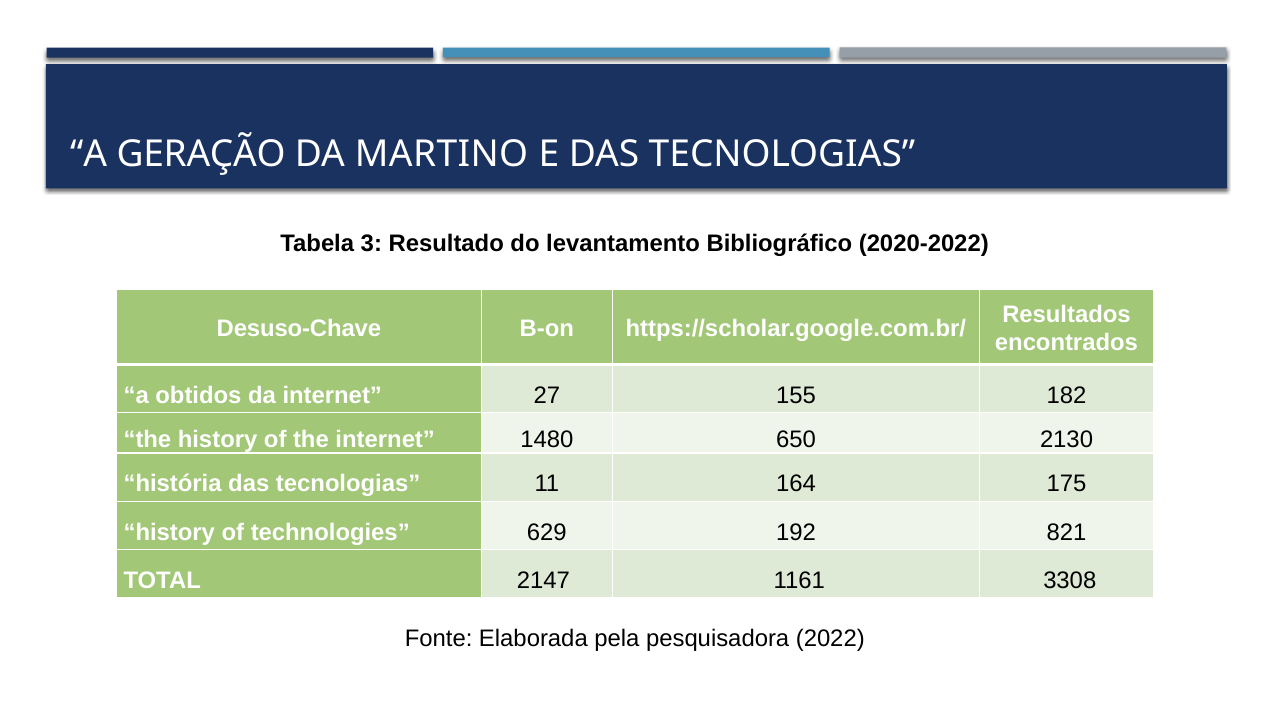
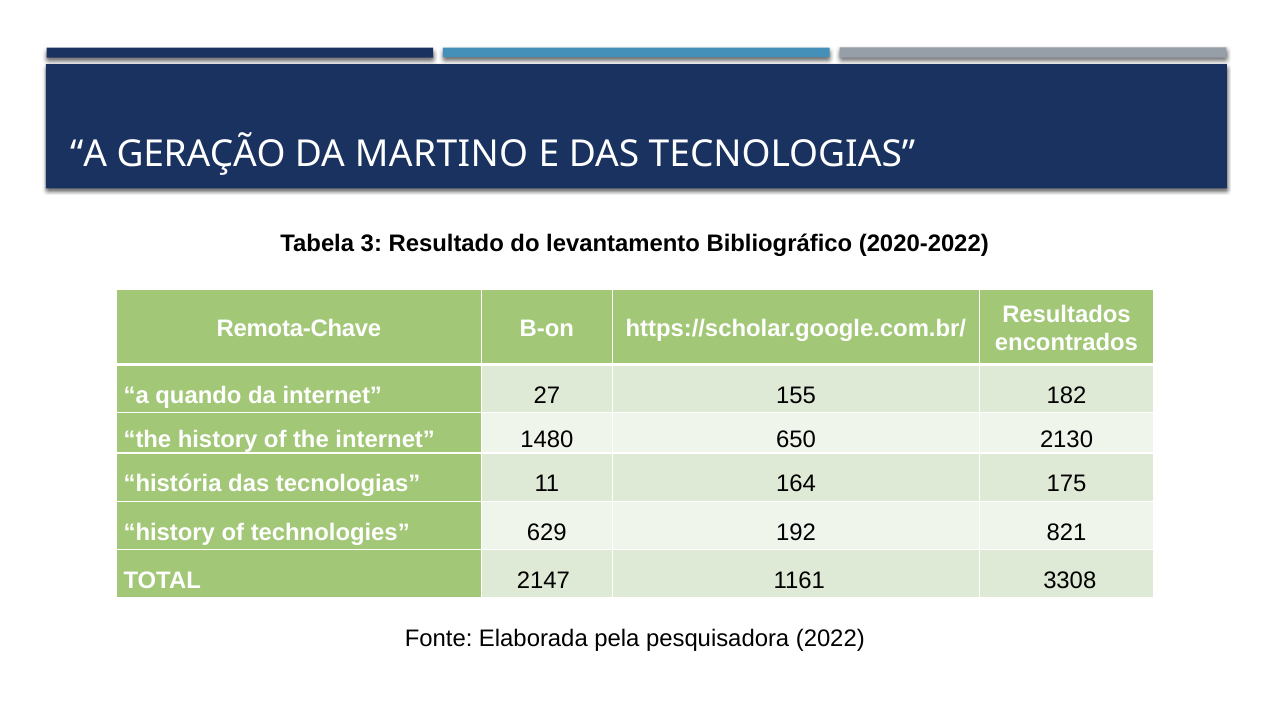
Desuso-Chave: Desuso-Chave -> Remota-Chave
obtidos: obtidos -> quando
